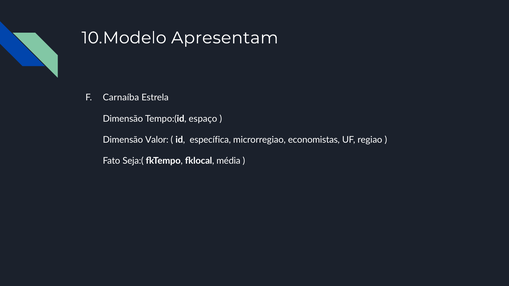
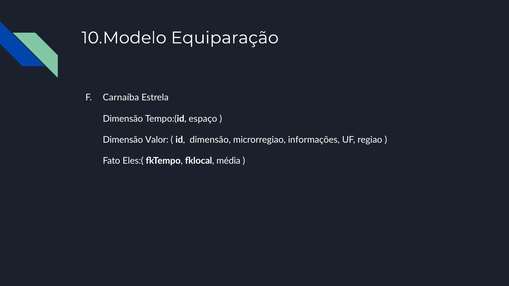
Apresentam: Apresentam -> Equiparação
id específica: específica -> dimensão
economistas: economistas -> informações
Seja:(: Seja:( -> Eles:(
